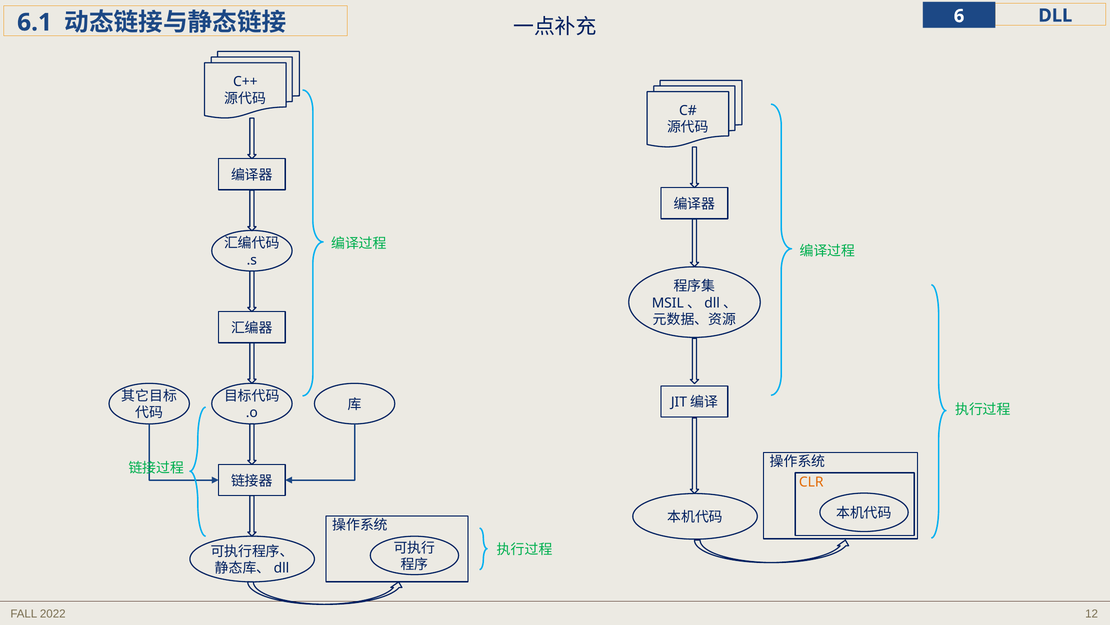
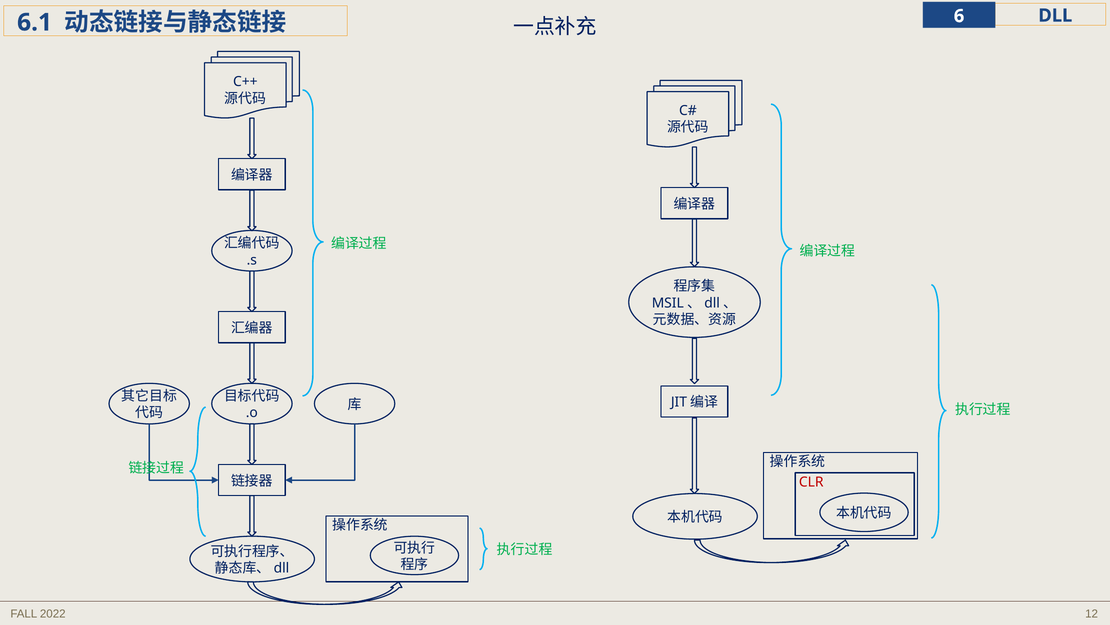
CLR colour: orange -> red
